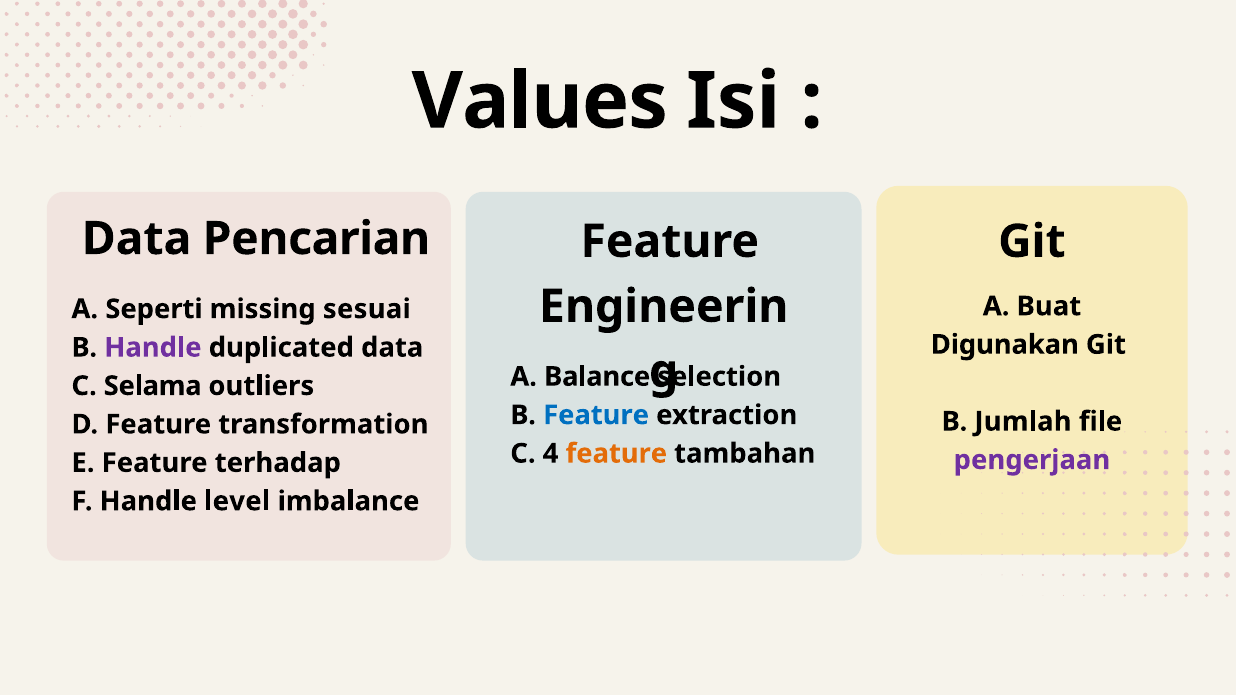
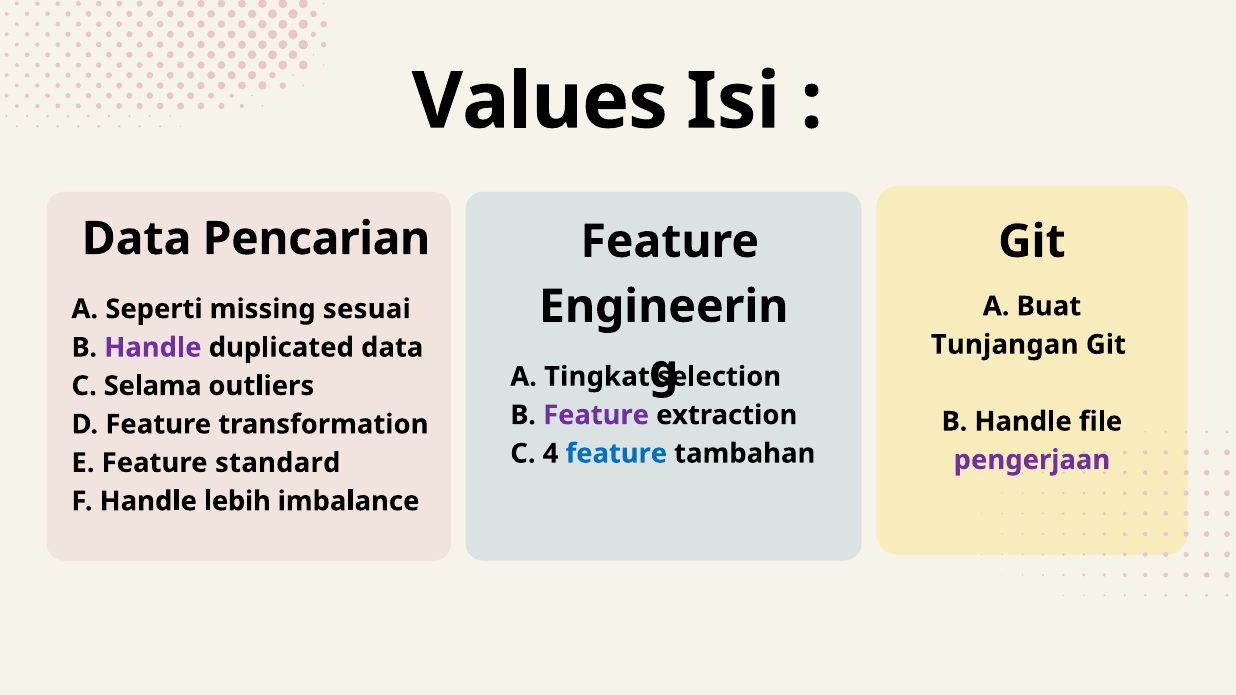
Digunakan: Digunakan -> Tunjangan
Balance: Balance -> Tingkat
Feature at (596, 415) colour: blue -> purple
Jumlah at (1023, 422): Jumlah -> Handle
feature at (616, 454) colour: orange -> blue
terhadap: terhadap -> standard
level: level -> lebih
